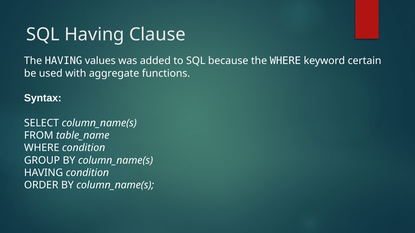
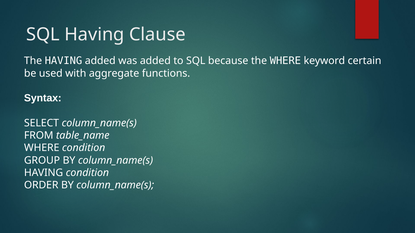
HAVING values: values -> added
